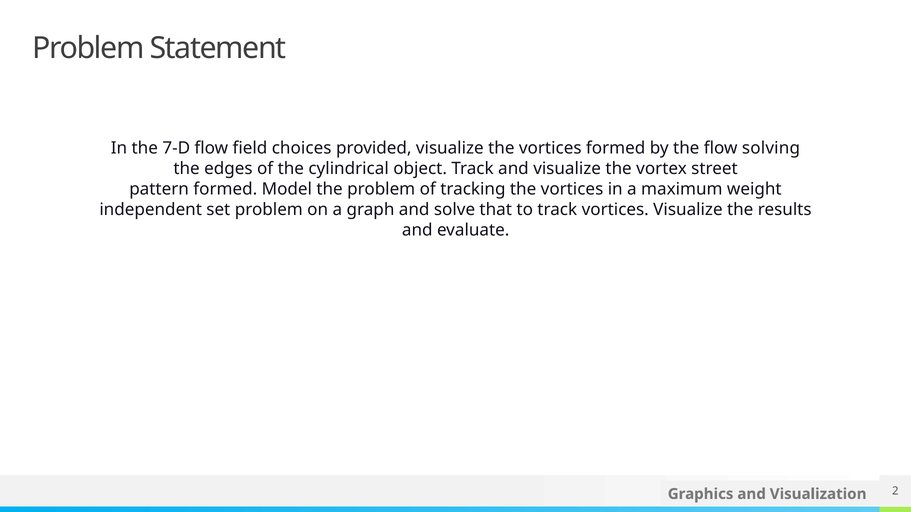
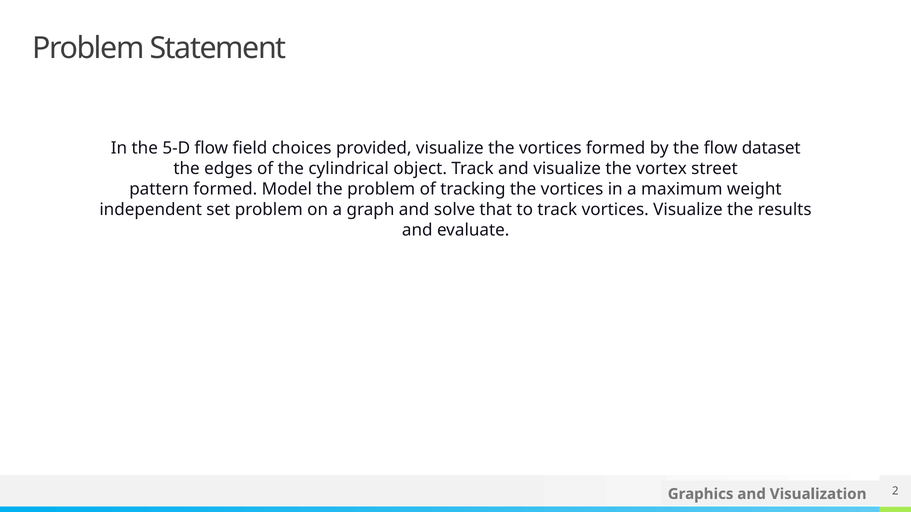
7-D: 7-D -> 5-D
solving: solving -> dataset
